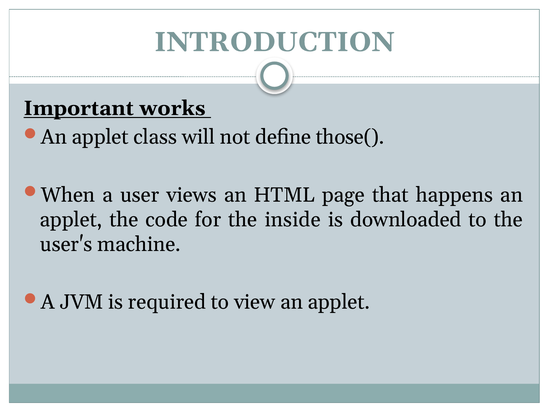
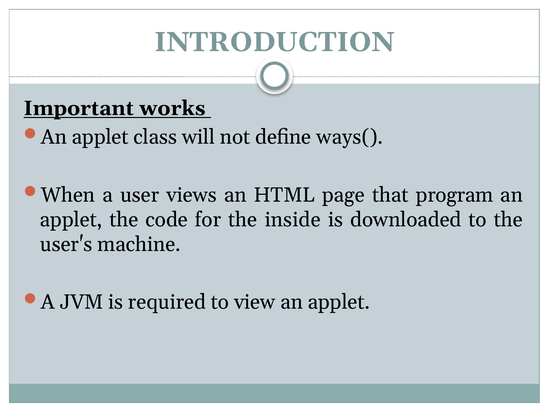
those(: those( -> ways(
happens: happens -> program
